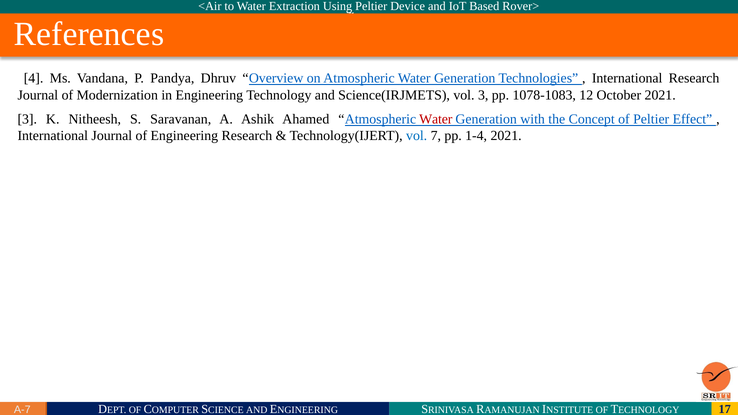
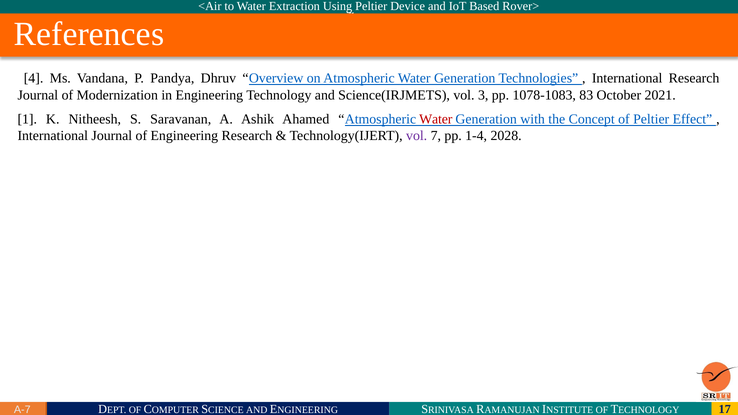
12: 12 -> 83
3 at (27, 119): 3 -> 1
vol at (417, 136) colour: blue -> purple
1-4 2021: 2021 -> 2028
